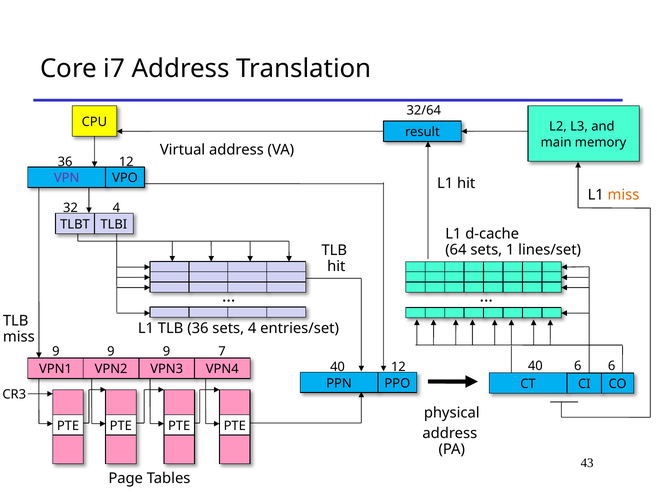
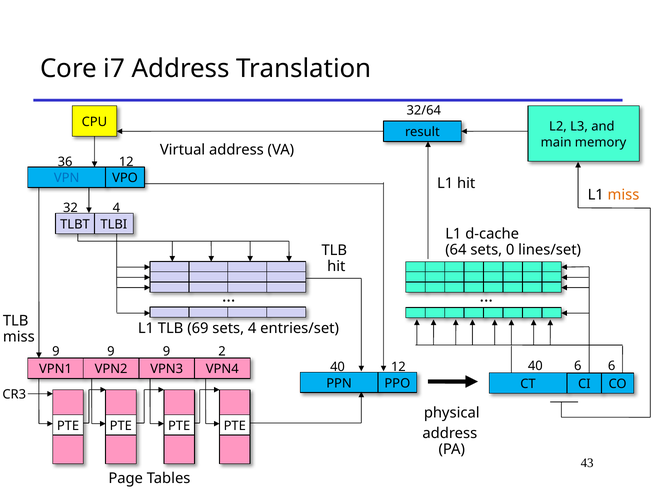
VPN colour: purple -> blue
1: 1 -> 0
TLB 36: 36 -> 69
7: 7 -> 2
